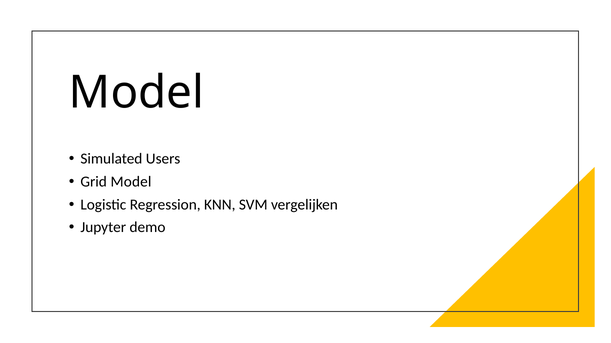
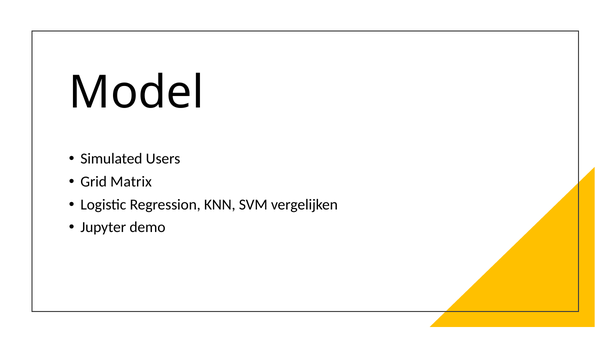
Grid Model: Model -> Matrix
